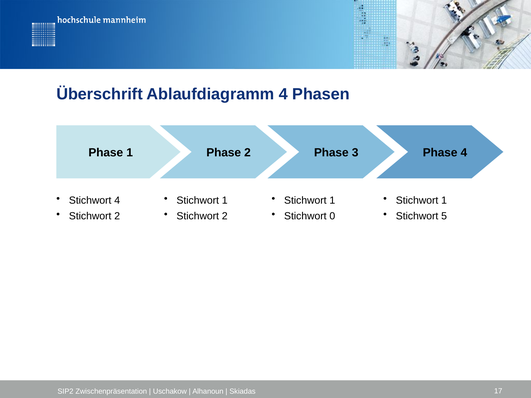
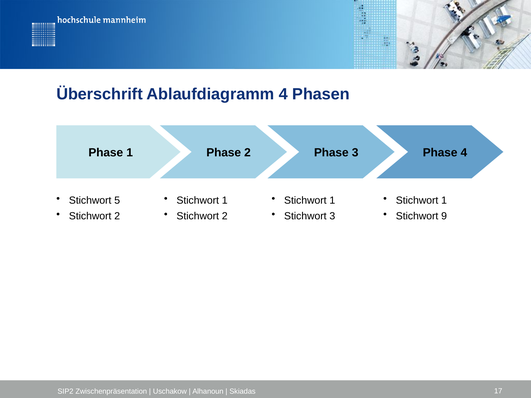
Stichwort 4: 4 -> 5
Stichwort 0: 0 -> 3
5: 5 -> 9
